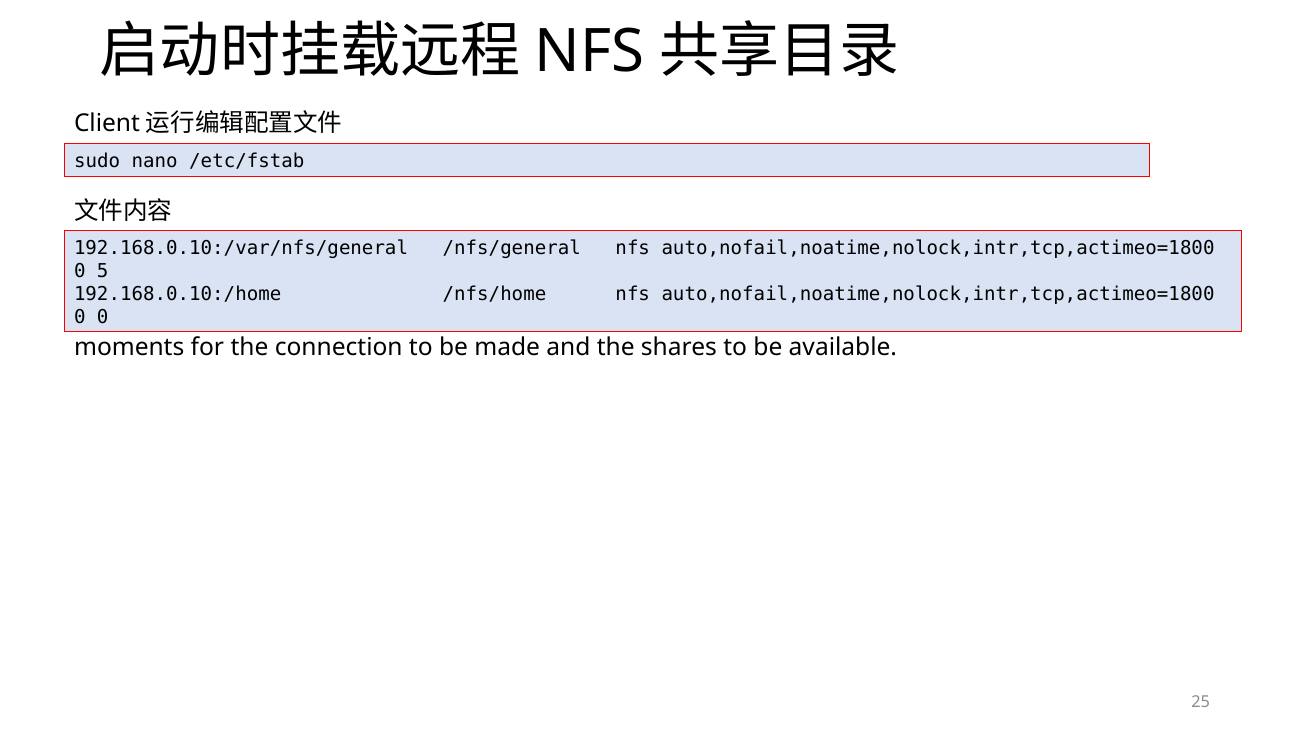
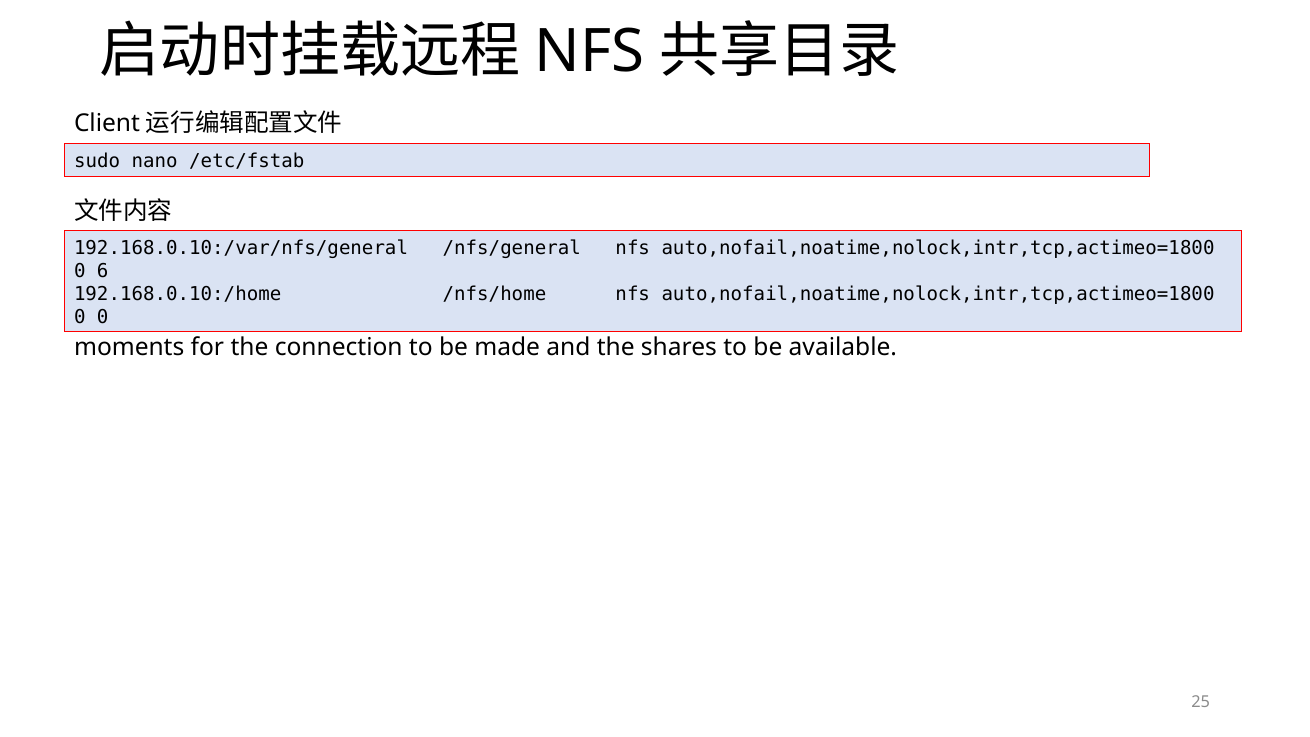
5: 5 -> 6
